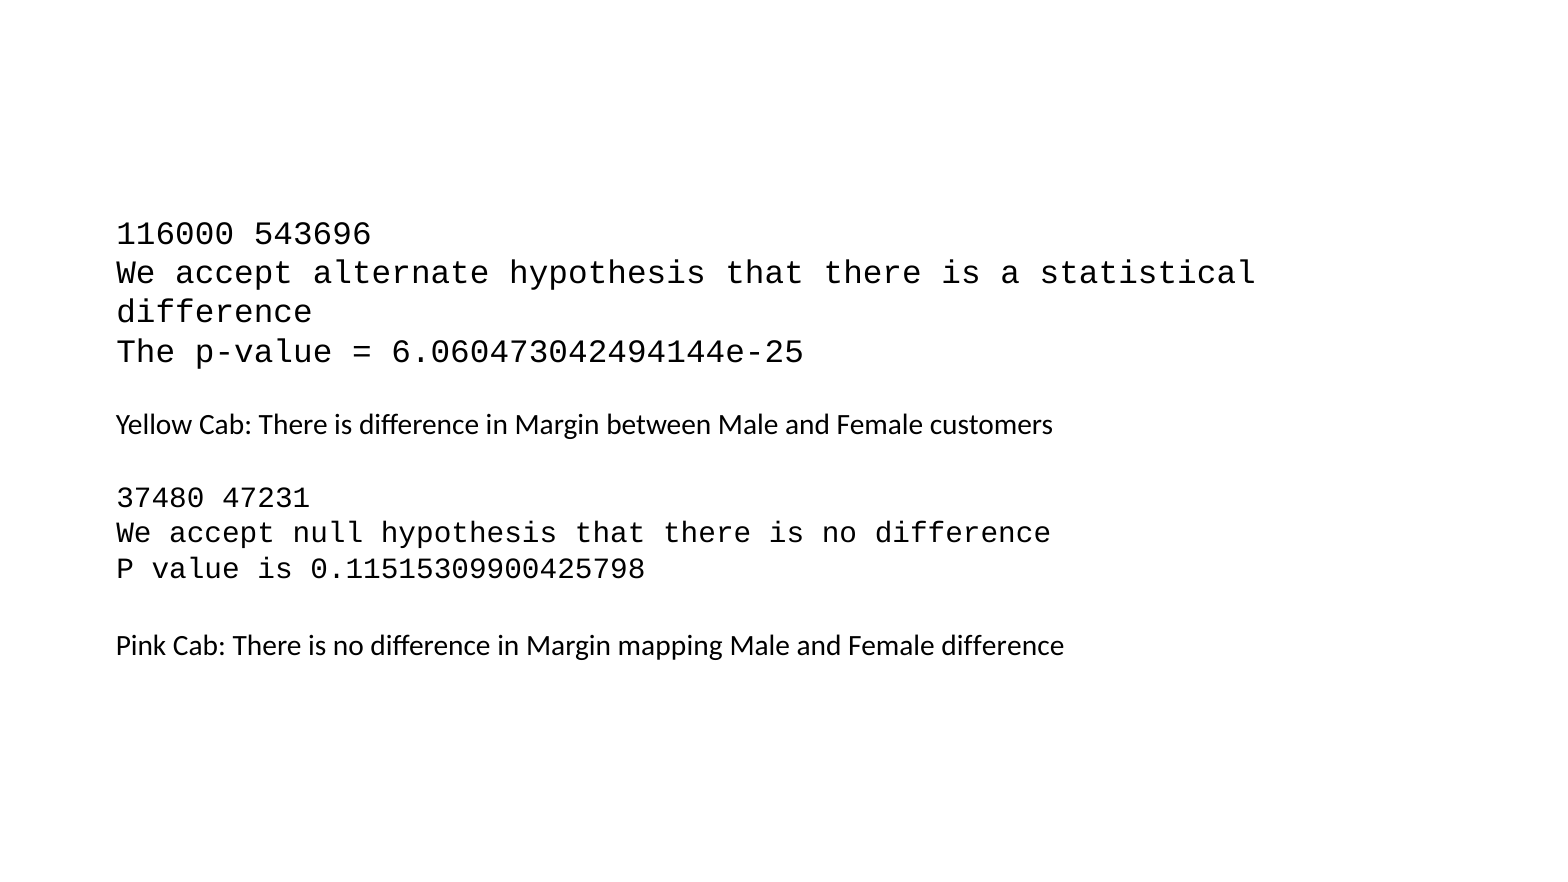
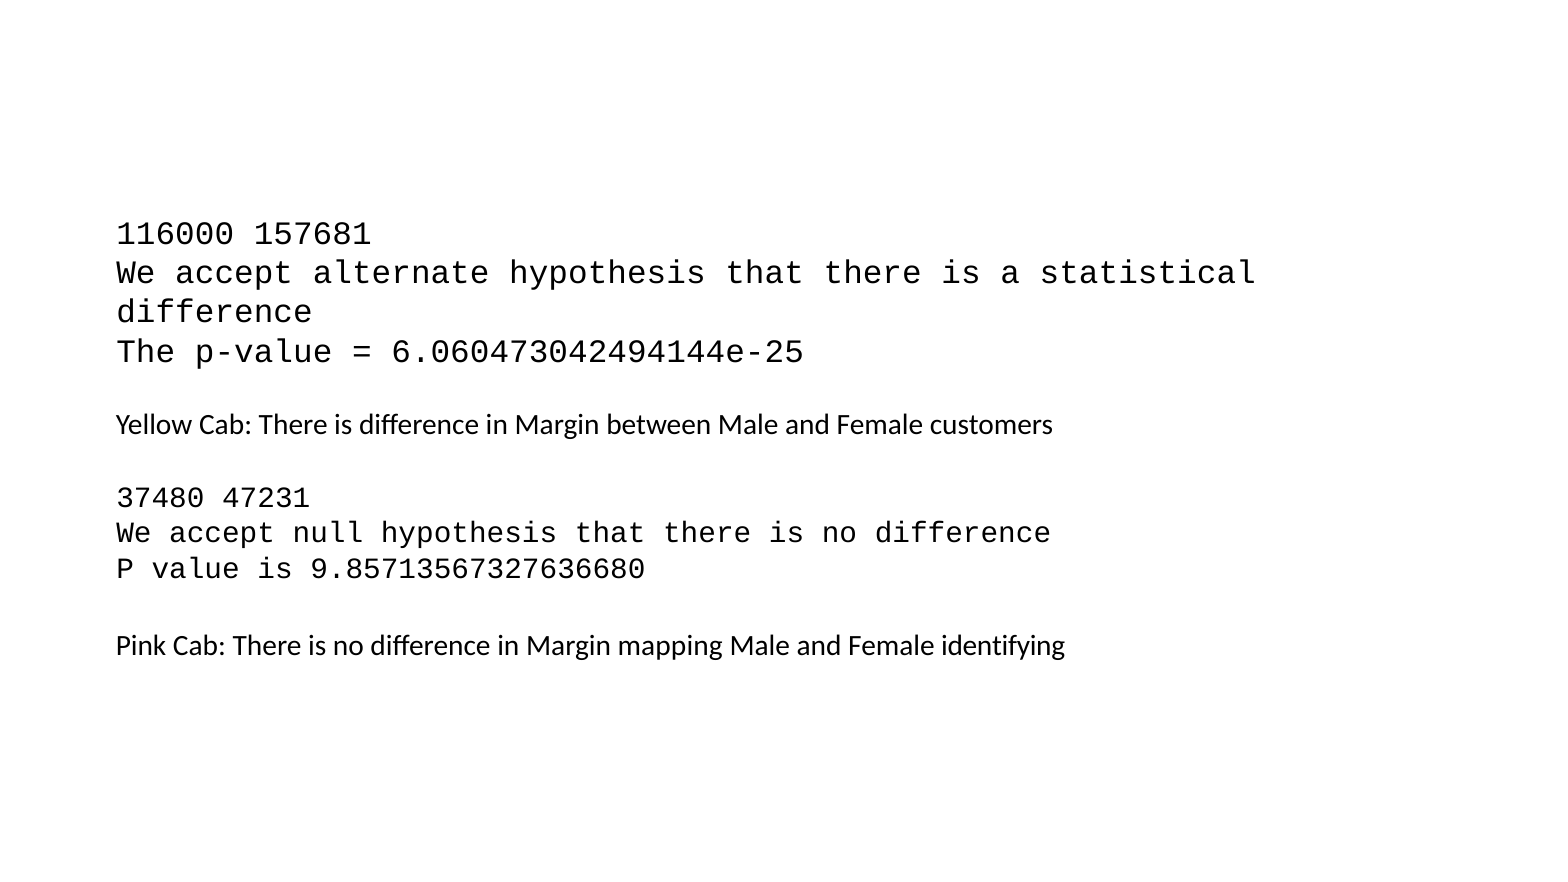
543696: 543696 -> 157681
0.11515309900425798: 0.11515309900425798 -> 9.85713567327636680
Female difference: difference -> identifying
